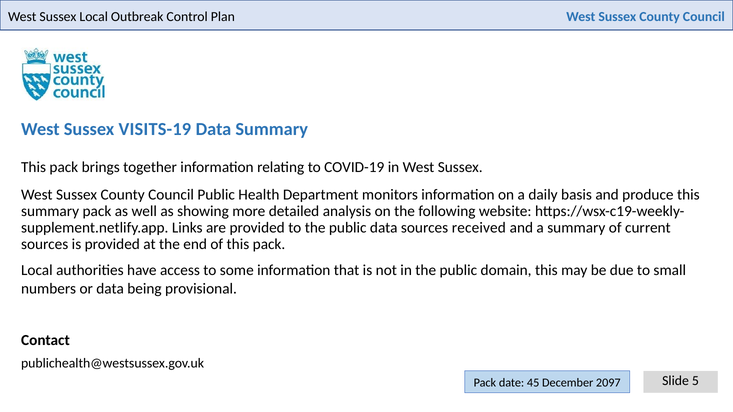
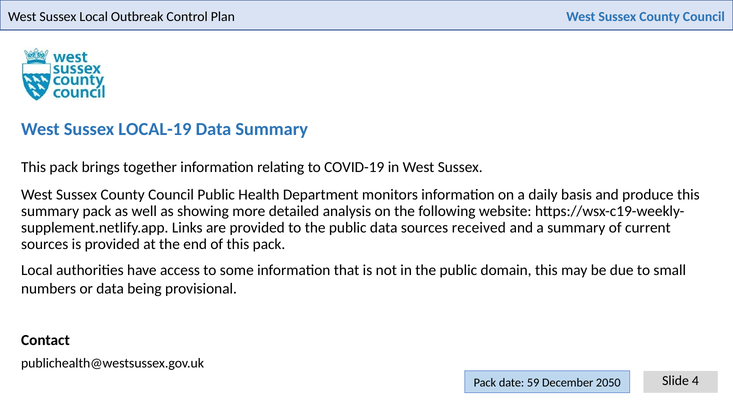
VISITS-19: VISITS-19 -> LOCAL-19
5: 5 -> 4
45: 45 -> 59
2097: 2097 -> 2050
